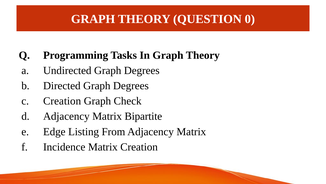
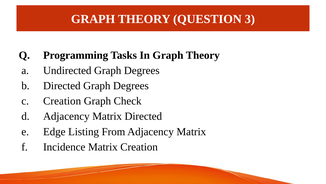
0: 0 -> 3
Matrix Bipartite: Bipartite -> Directed
